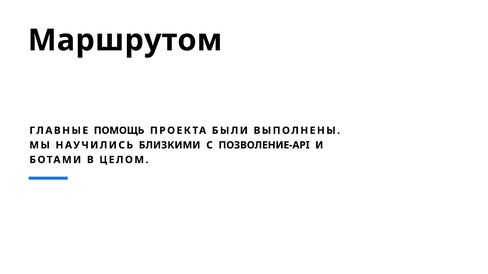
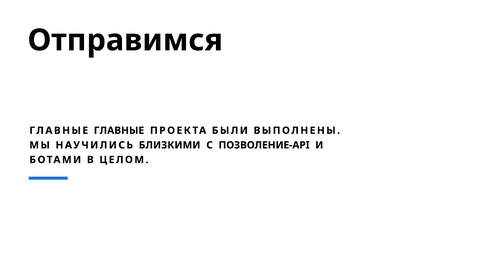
Маршрутом: Маршрутом -> Отправимся
ГЛАВНЫЕ ПОМОЩЬ: ПОМОЩЬ -> ГЛАВНЫЕ
